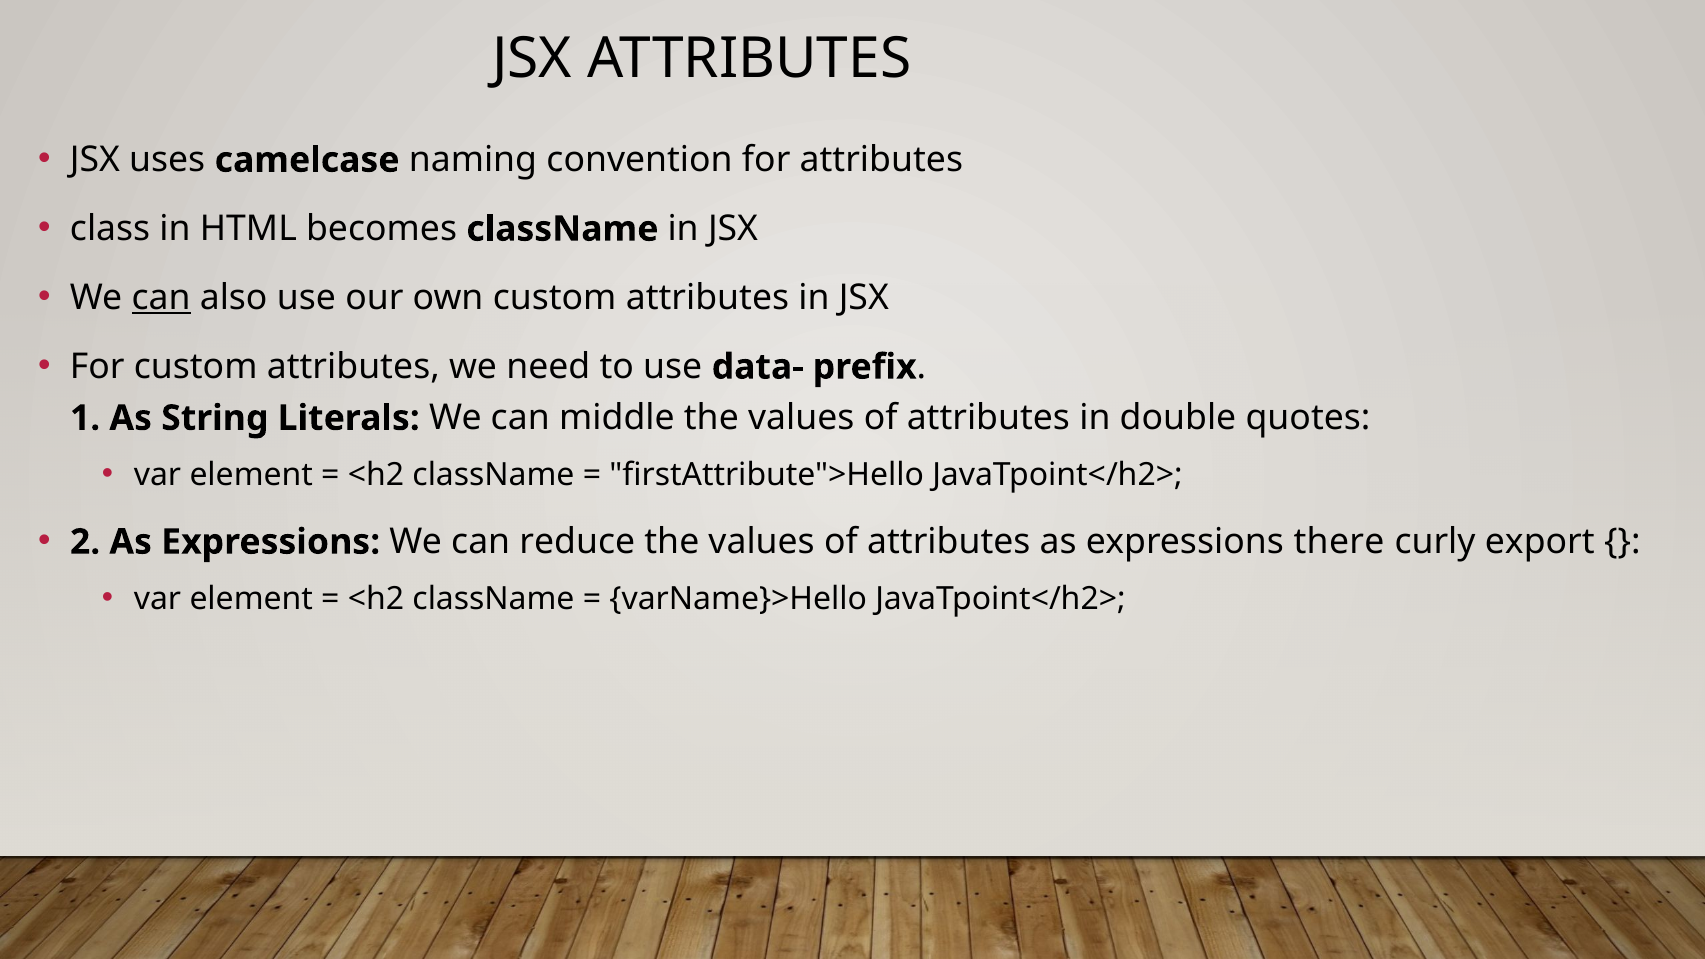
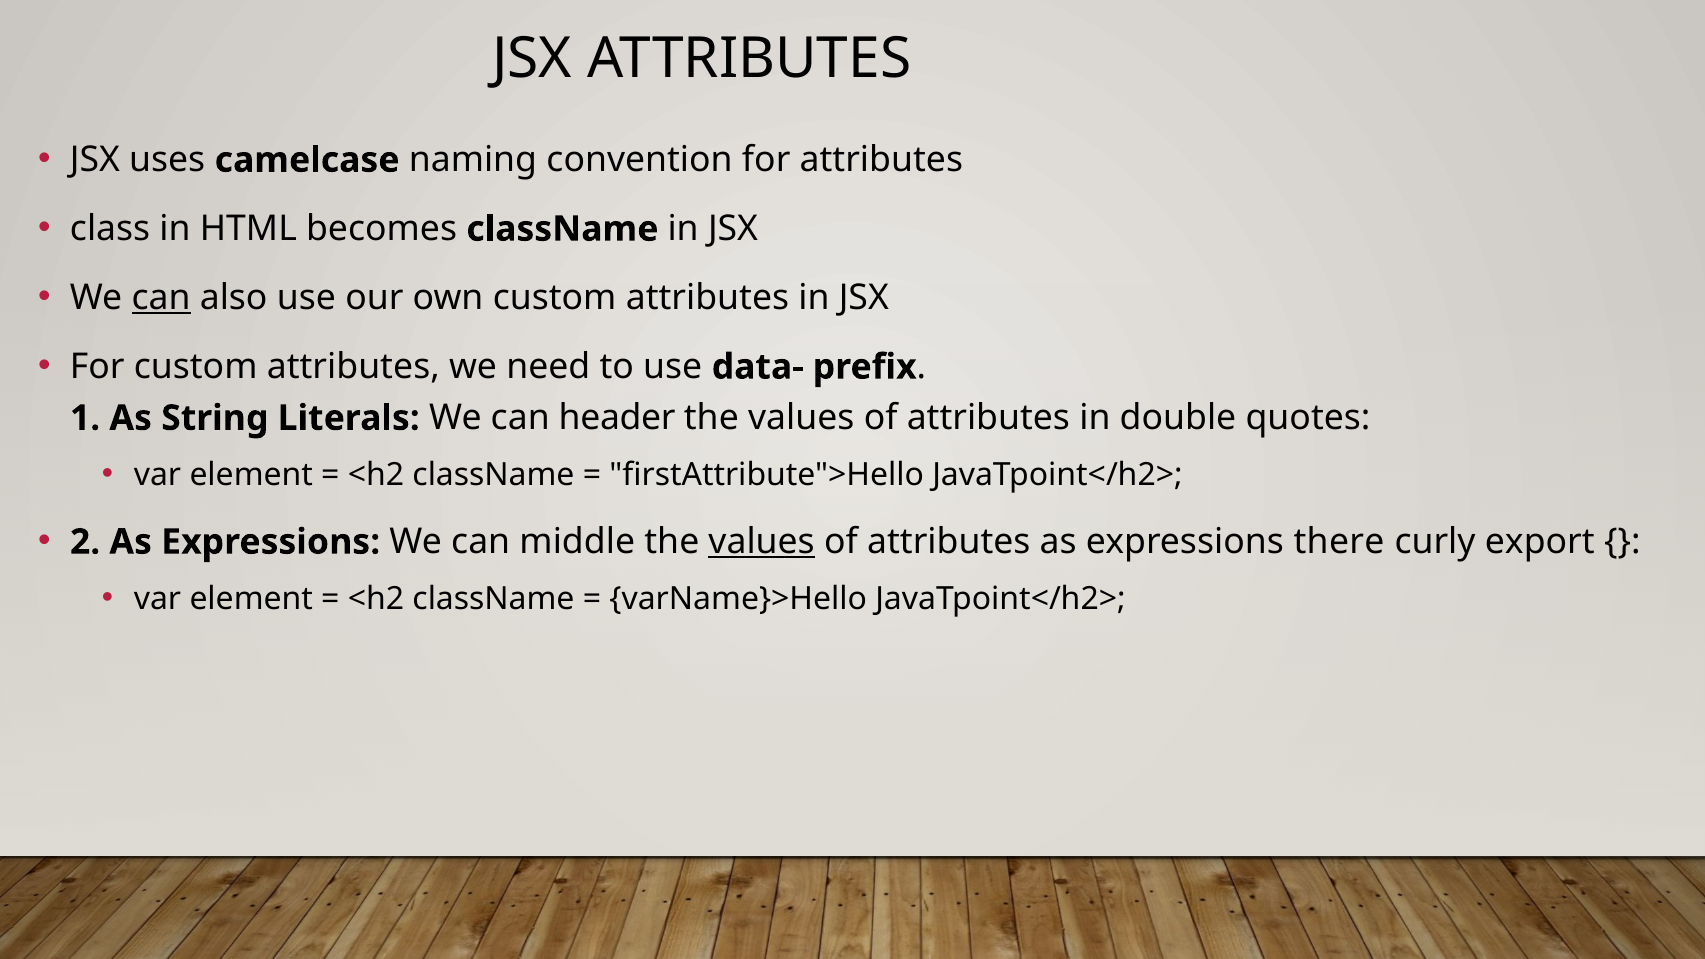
middle: middle -> header
reduce: reduce -> middle
values at (762, 542) underline: none -> present
